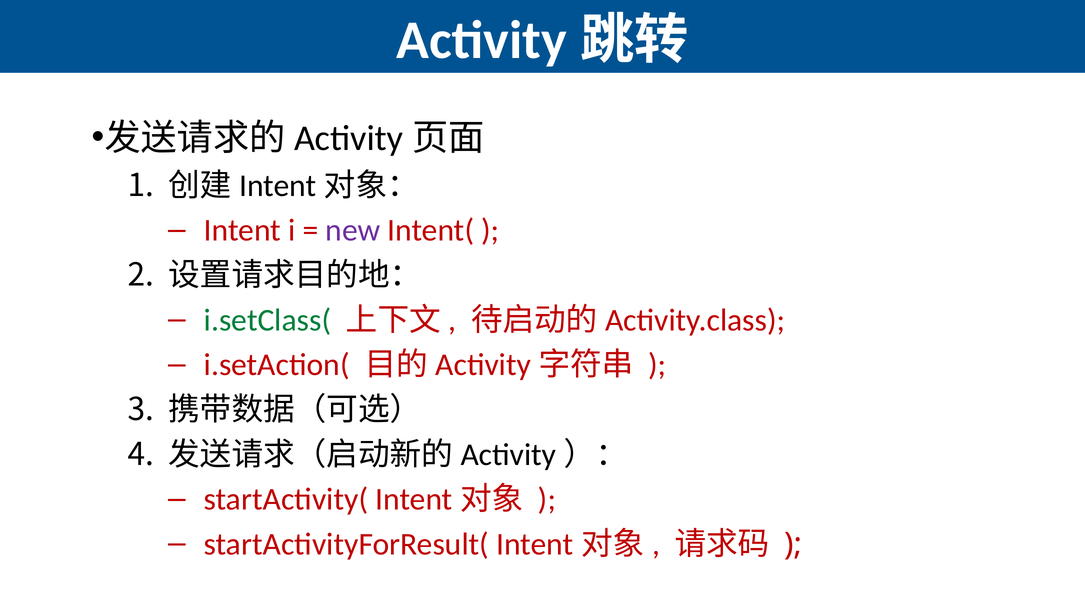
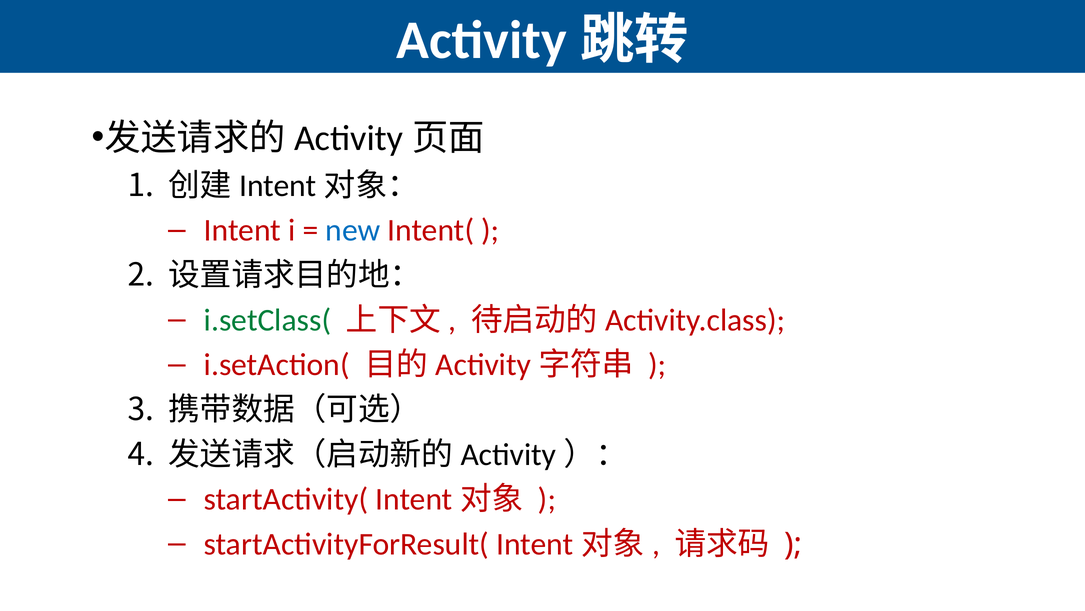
new colour: purple -> blue
